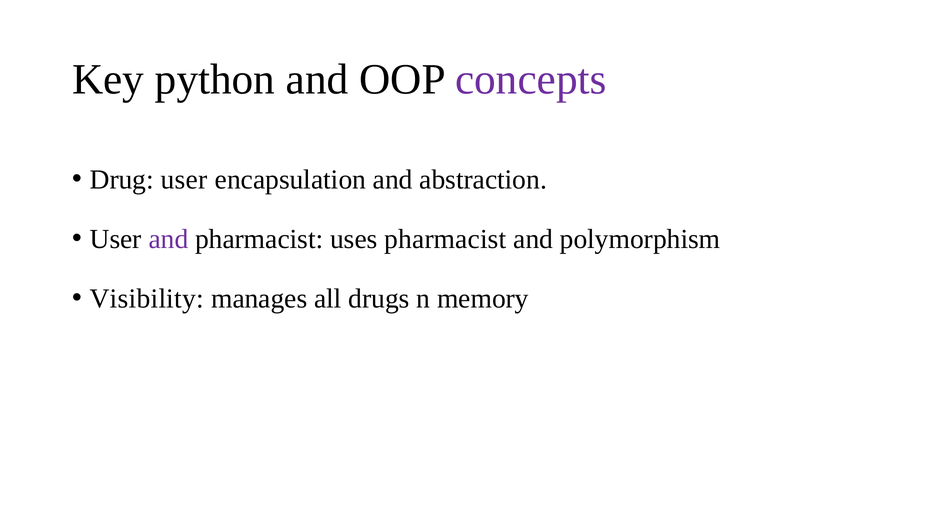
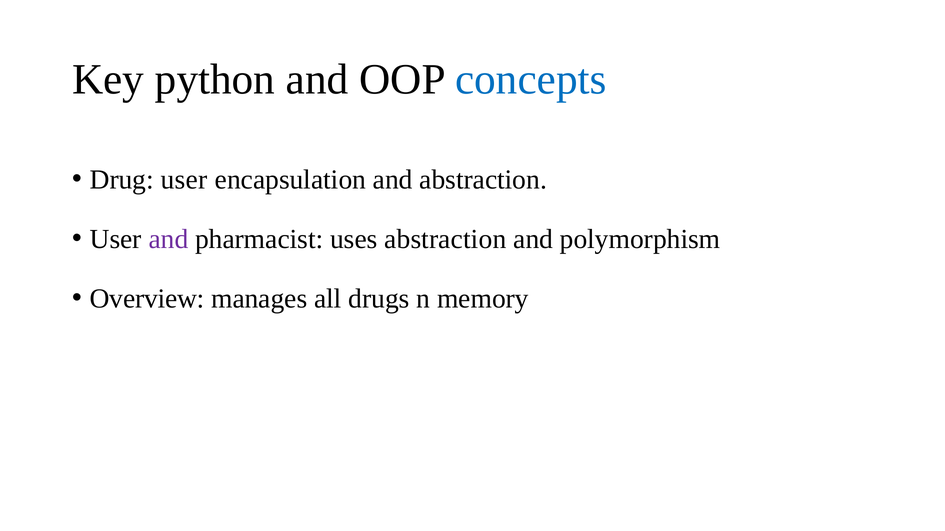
concepts colour: purple -> blue
uses pharmacist: pharmacist -> abstraction
Visibility: Visibility -> Overview
